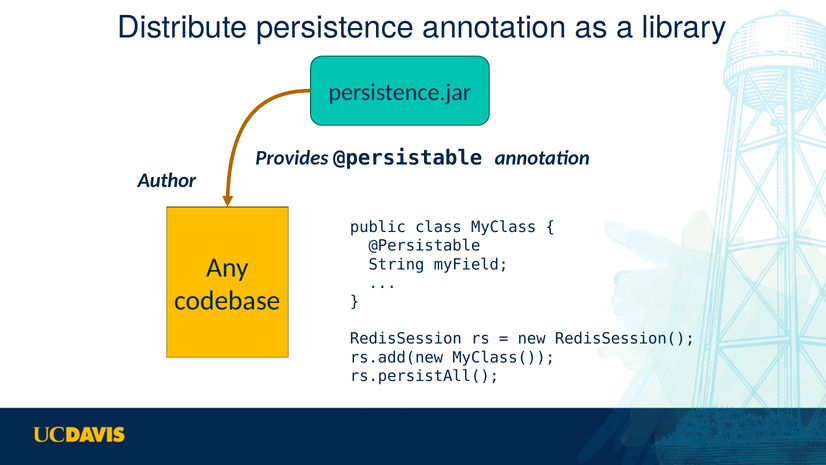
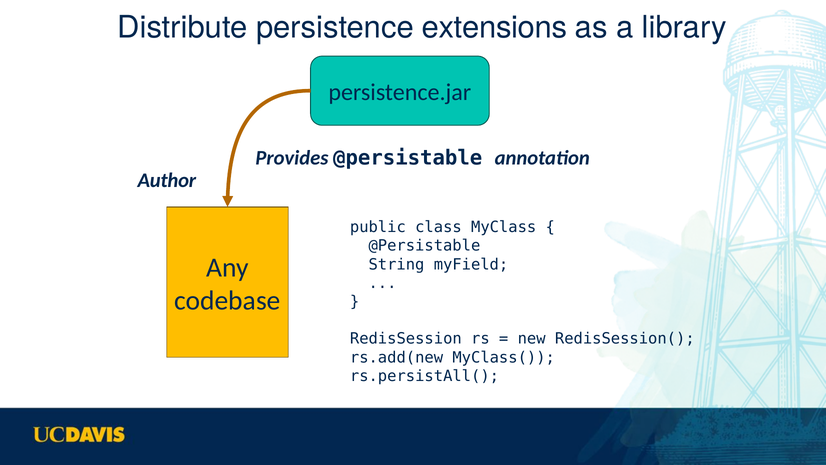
persistence annotation: annotation -> extensions
